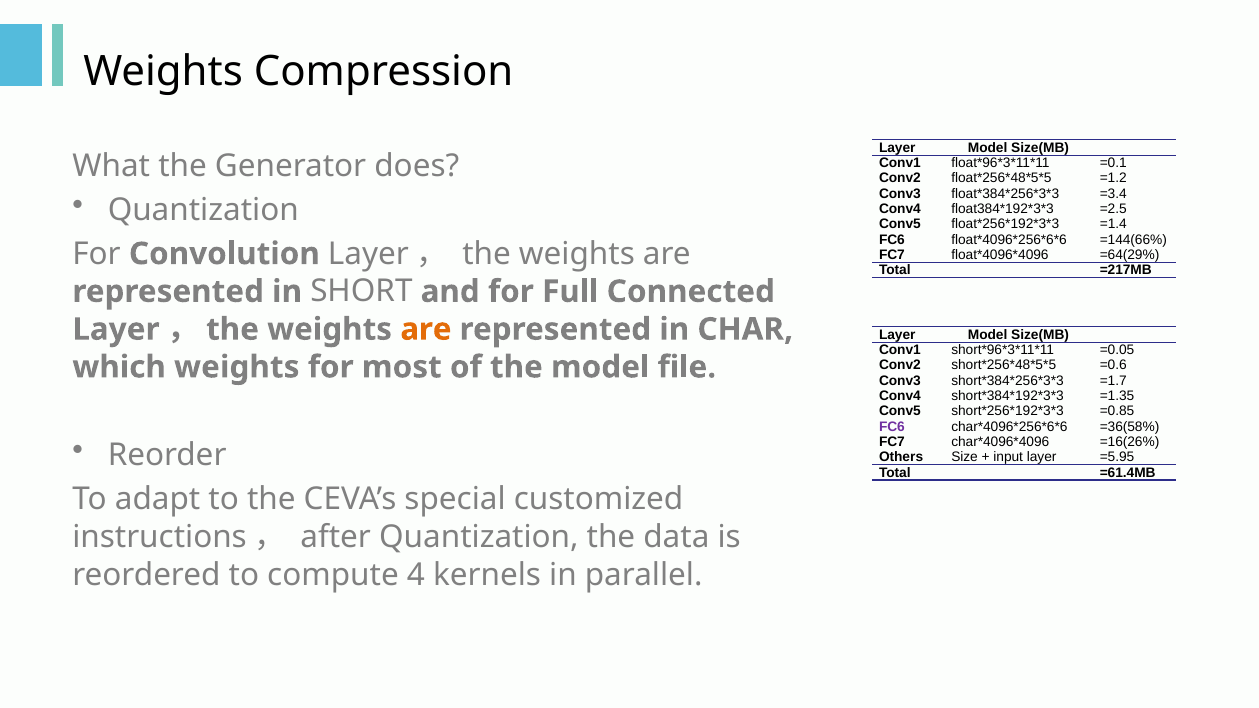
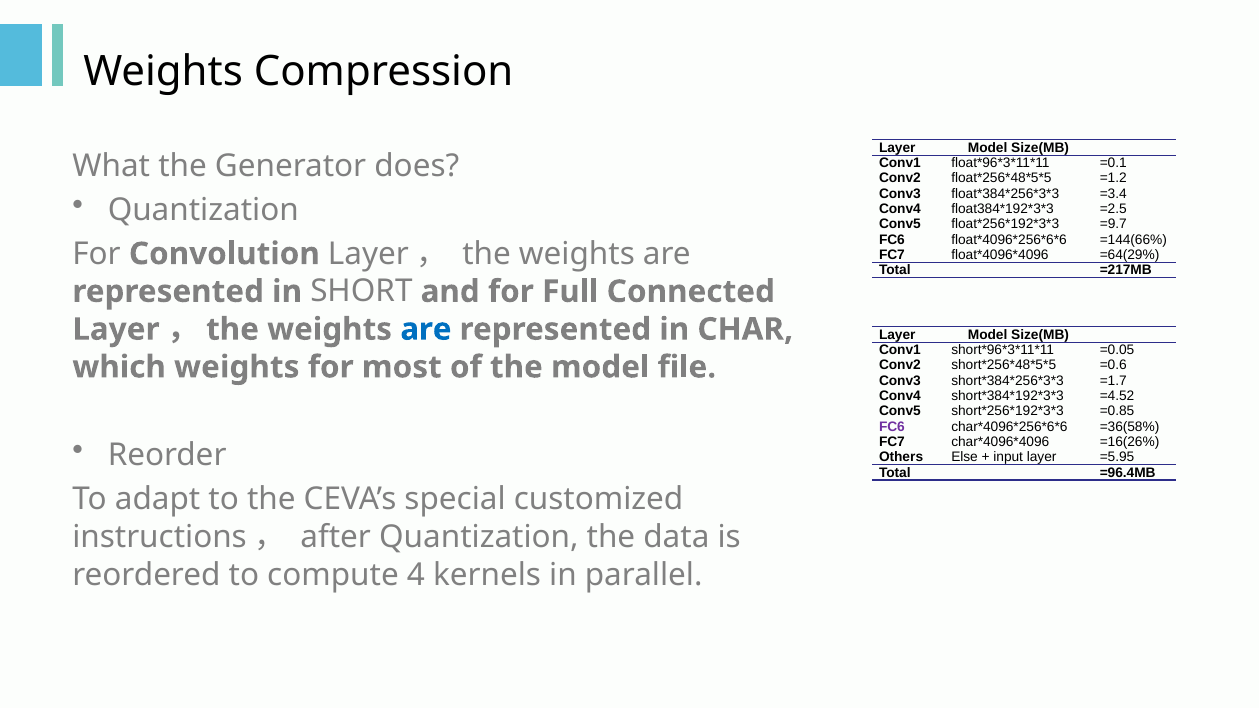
=1.4: =1.4 -> =9.7
are at (426, 329) colour: orange -> blue
=1.35: =1.35 -> =4.52
Size: Size -> Else
=61.4MB: =61.4MB -> =96.4MB
